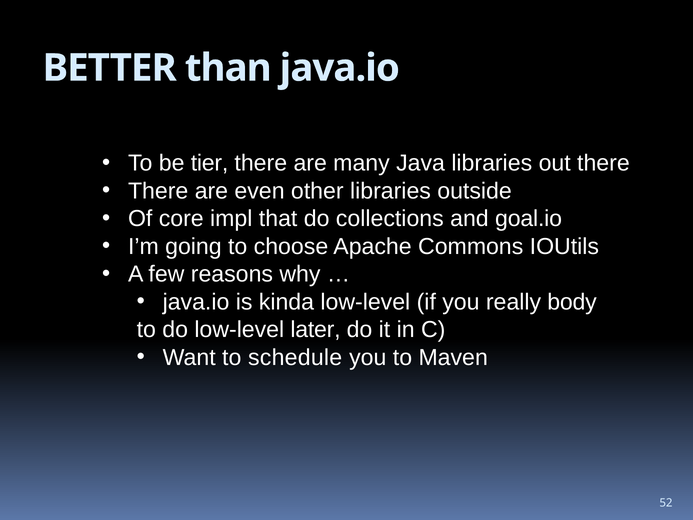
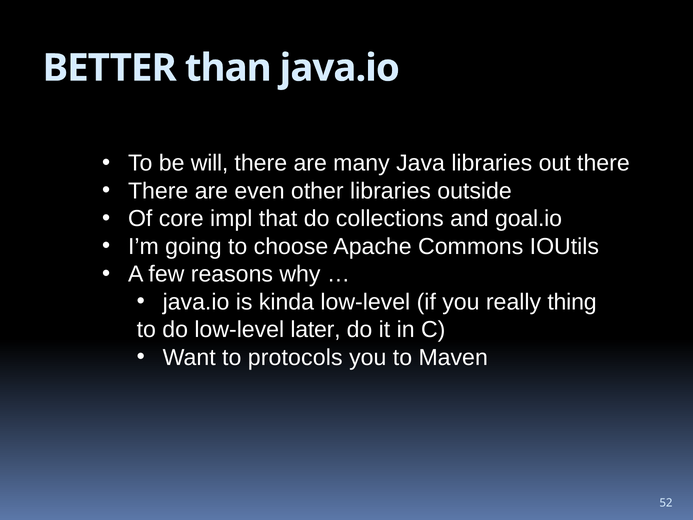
tier: tier -> will
body: body -> thing
schedule: schedule -> protocols
